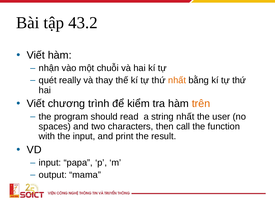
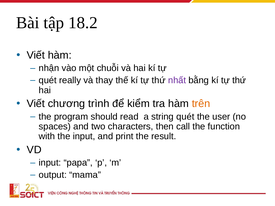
43.2: 43.2 -> 18.2
nhất at (177, 80) colour: orange -> purple
string nhất: nhất -> quét
